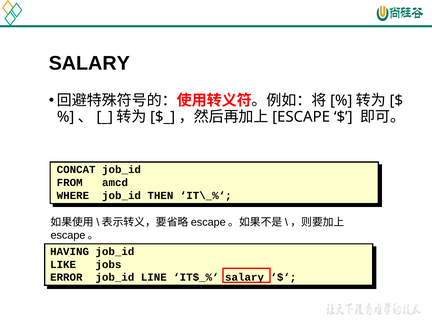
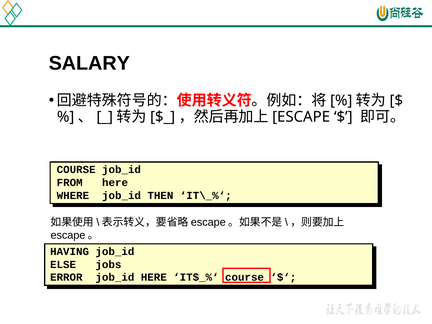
CONCAT at (76, 170): CONCAT -> COURSE
FROM amcd: amcd -> here
LIKE: LIKE -> ELSE
job_id LINE: LINE -> HERE
IT$_%‘ salary: salary -> course
